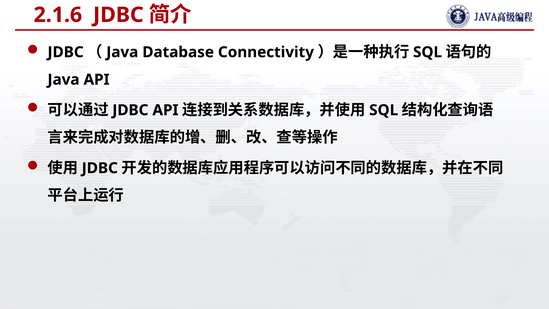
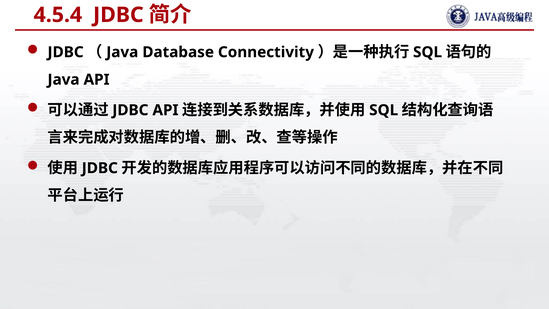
2.1.6: 2.1.6 -> 4.5.4
